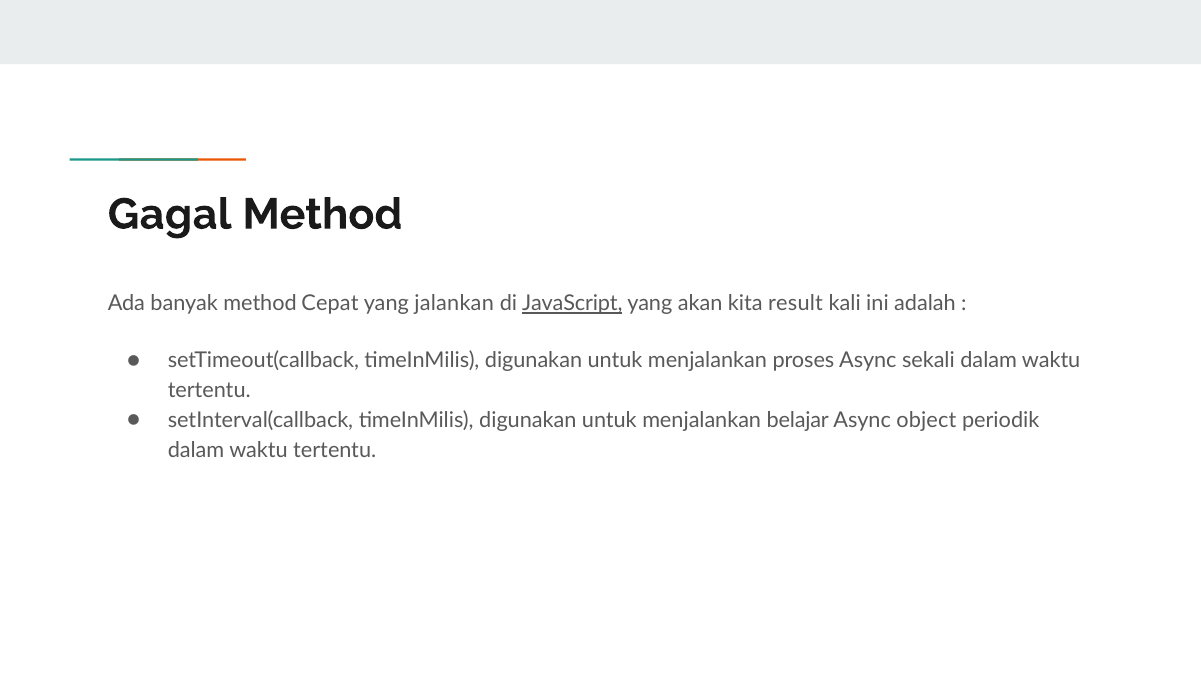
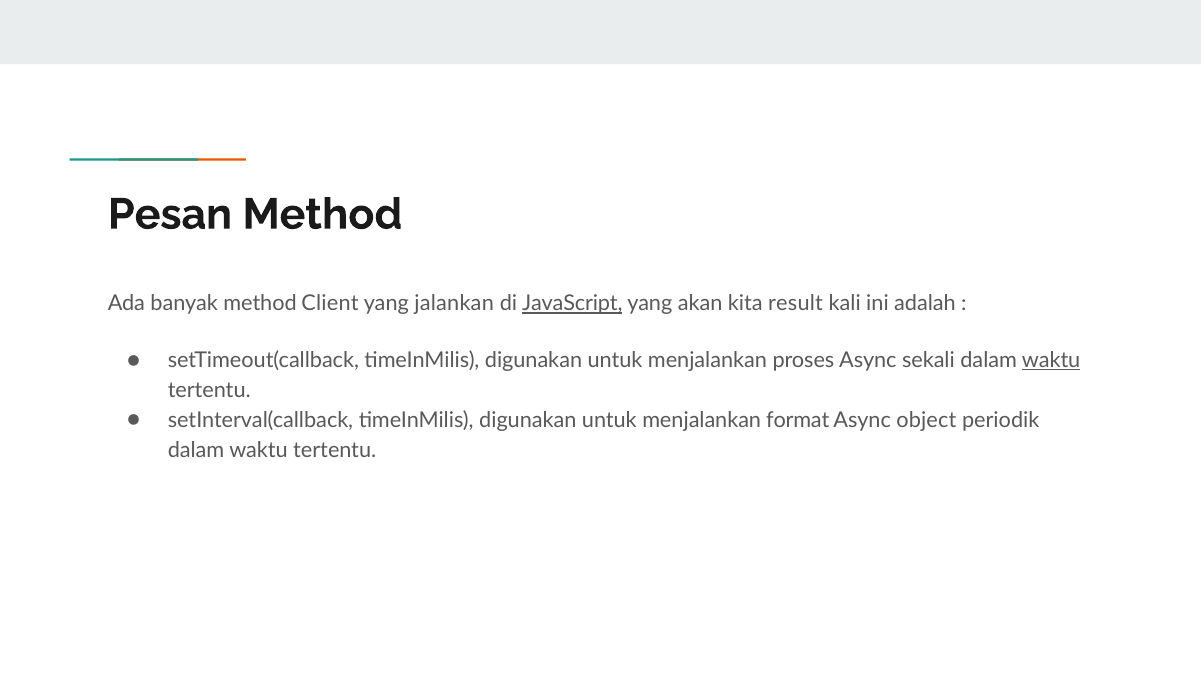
Gagal: Gagal -> Pesan
Cepat: Cepat -> Client
waktu at (1051, 360) underline: none -> present
belajar: belajar -> format
